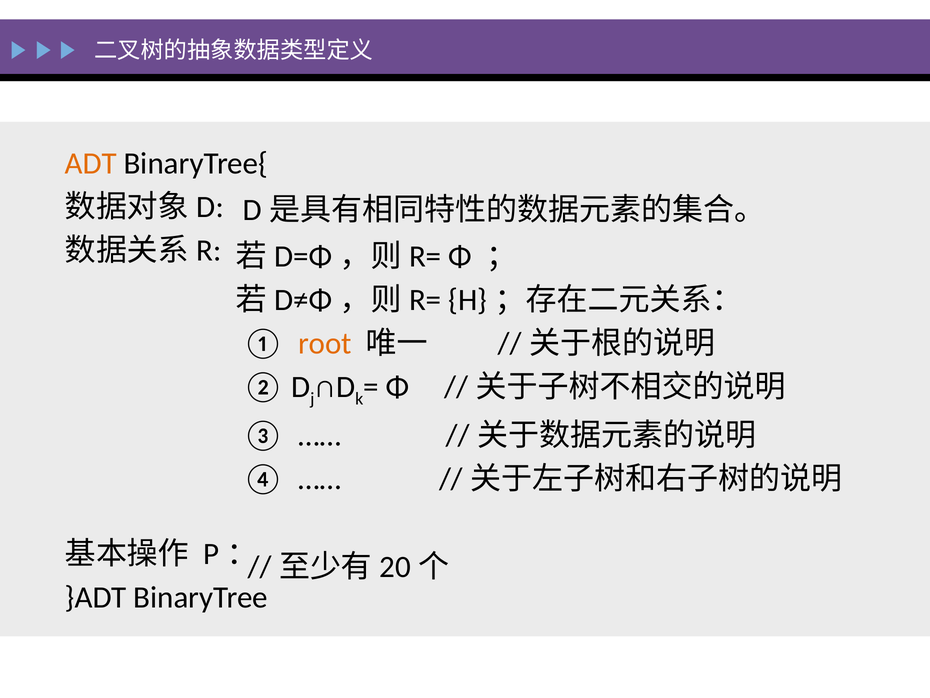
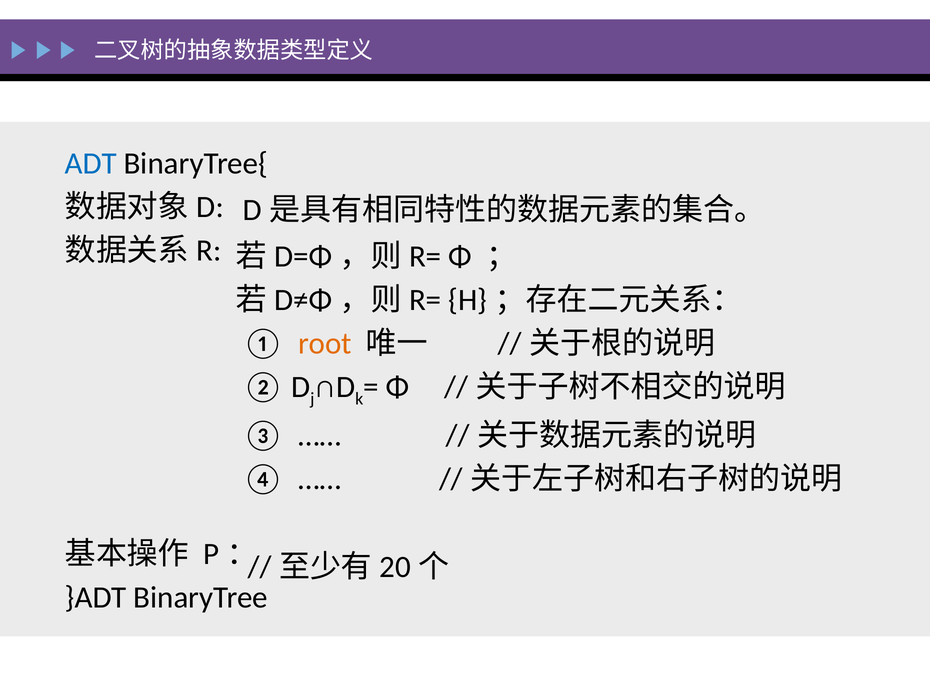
ADT colour: orange -> blue
